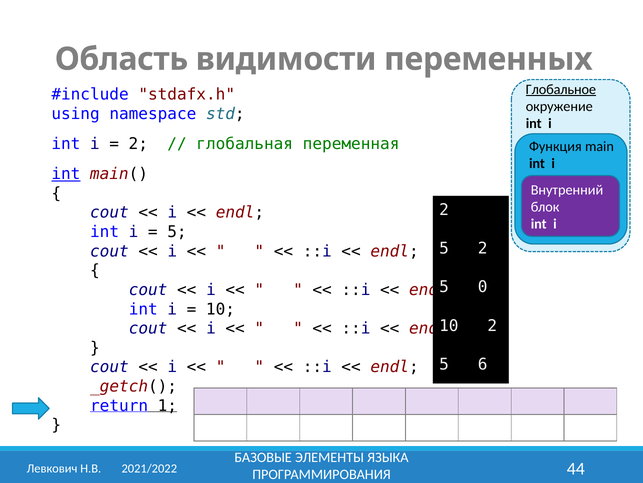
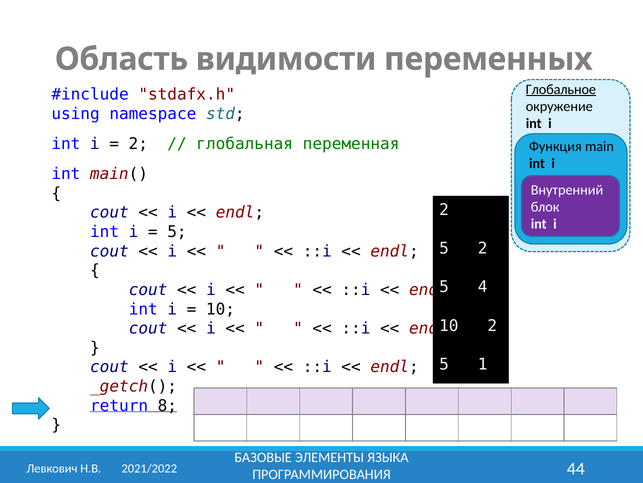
int at (66, 174) underline: present -> none
0: 0 -> 4
6: 6 -> 1
1: 1 -> 8
